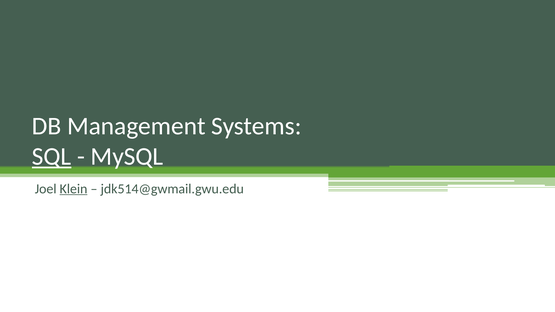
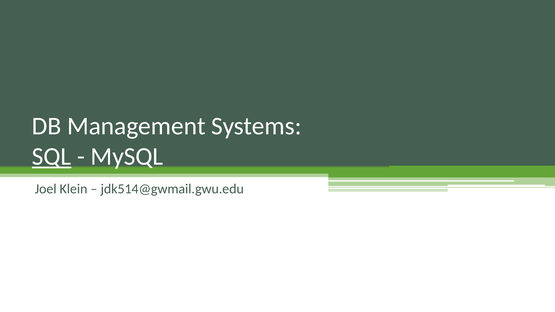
Klein underline: present -> none
